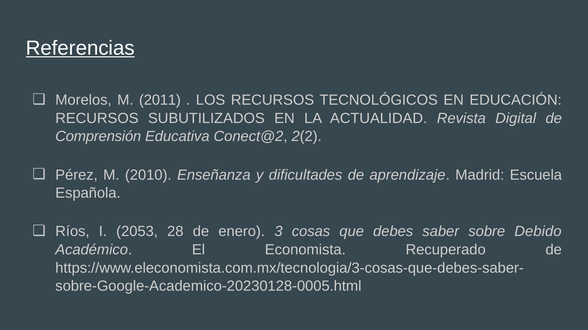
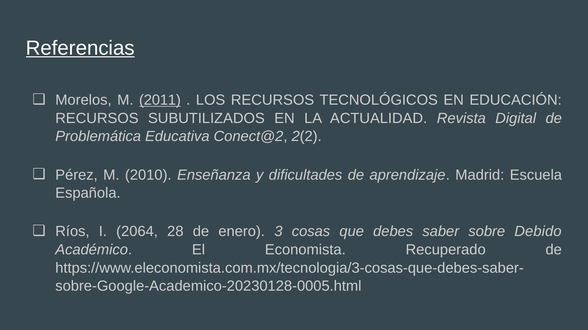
2011 underline: none -> present
Comprensión: Comprensión -> Problemática
2053: 2053 -> 2064
